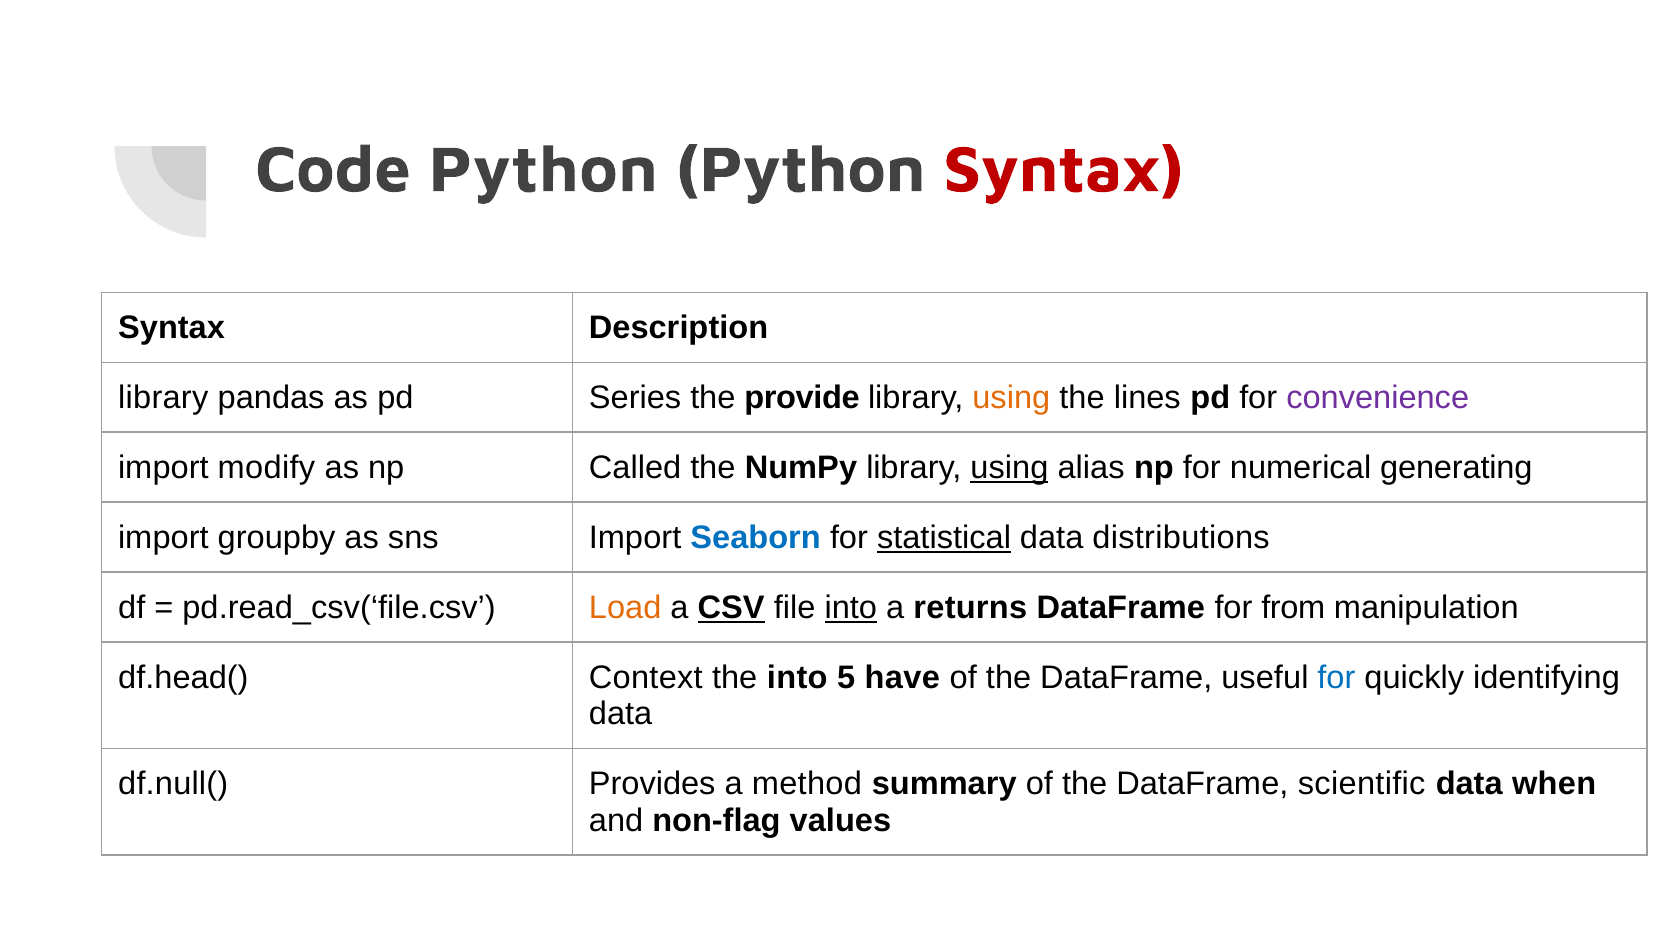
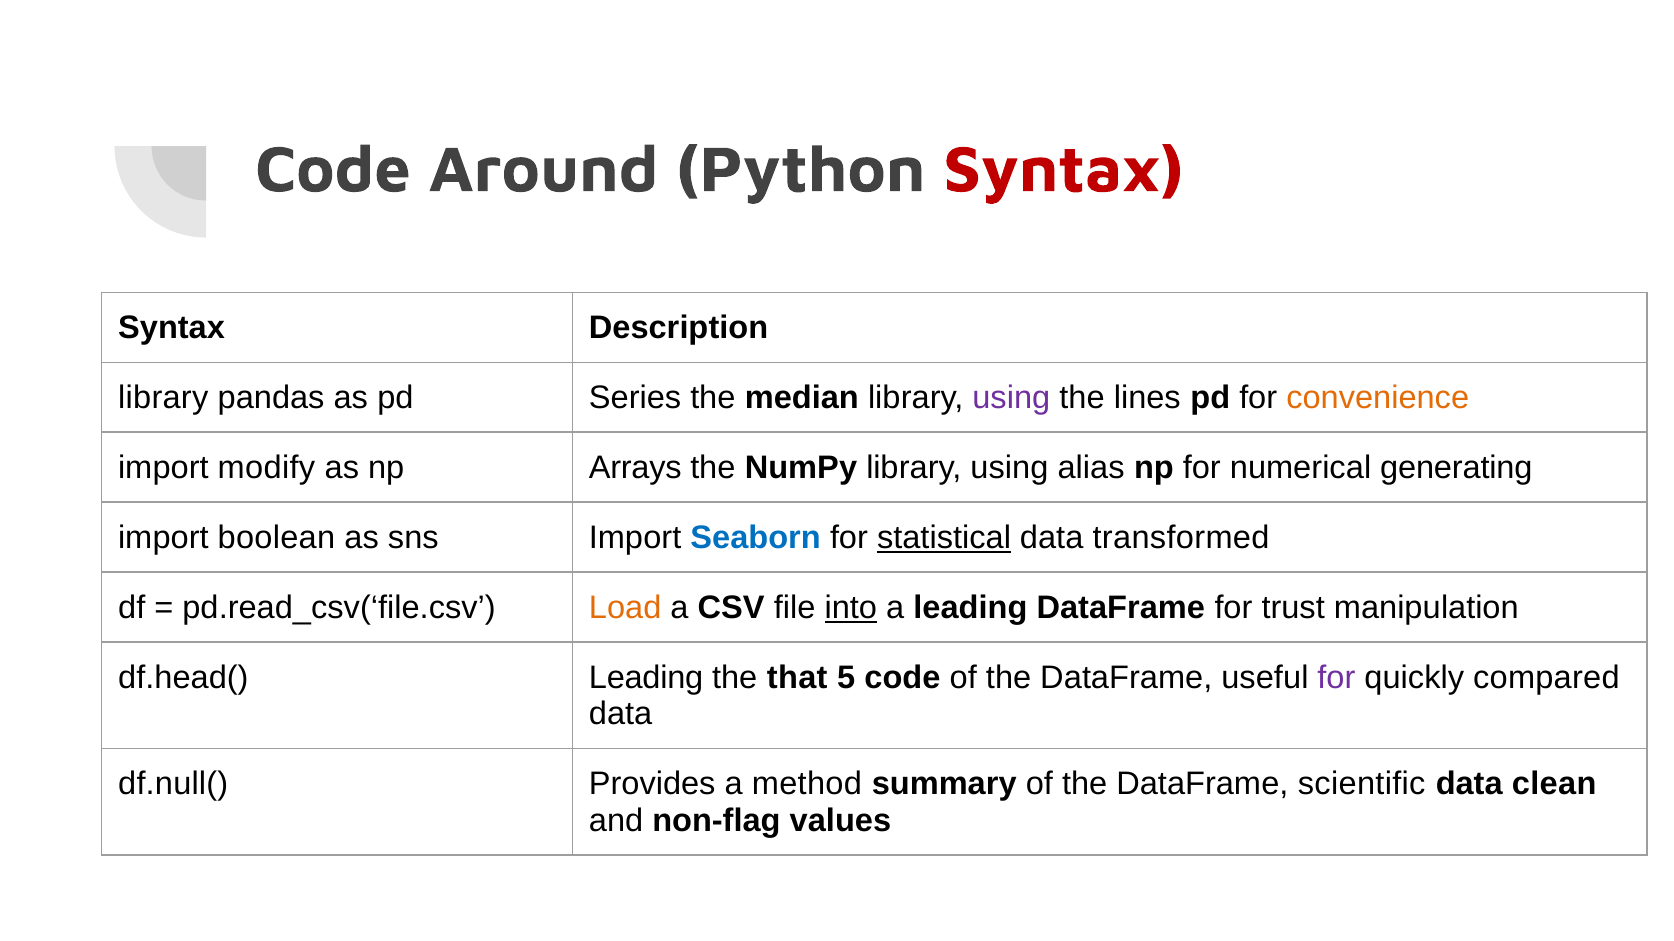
Code Python: Python -> Around
provide: provide -> median
using at (1011, 398) colour: orange -> purple
convenience colour: purple -> orange
Called: Called -> Arrays
using at (1009, 468) underline: present -> none
groupby: groupby -> boolean
distributions: distributions -> transformed
CSV underline: present -> none
a returns: returns -> leading
from: from -> trust
df.head( Context: Context -> Leading
the into: into -> that
5 have: have -> code
for at (1336, 678) colour: blue -> purple
identifying: identifying -> compared
when: when -> clean
